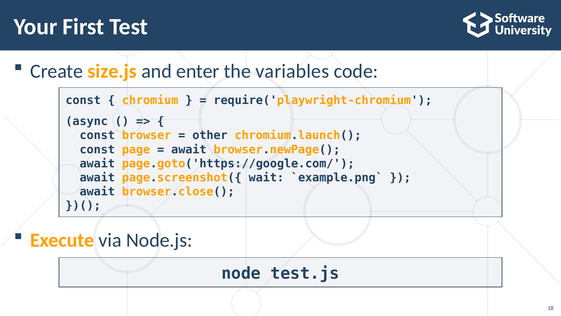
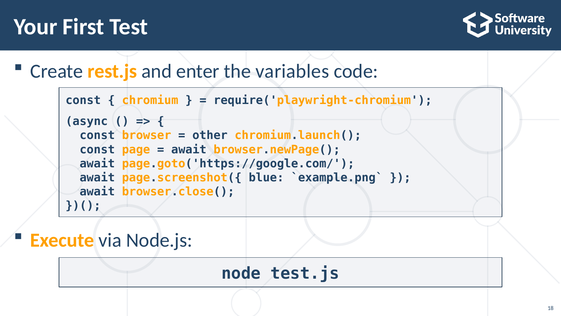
size.js: size.js -> rest.js
wait: wait -> blue
